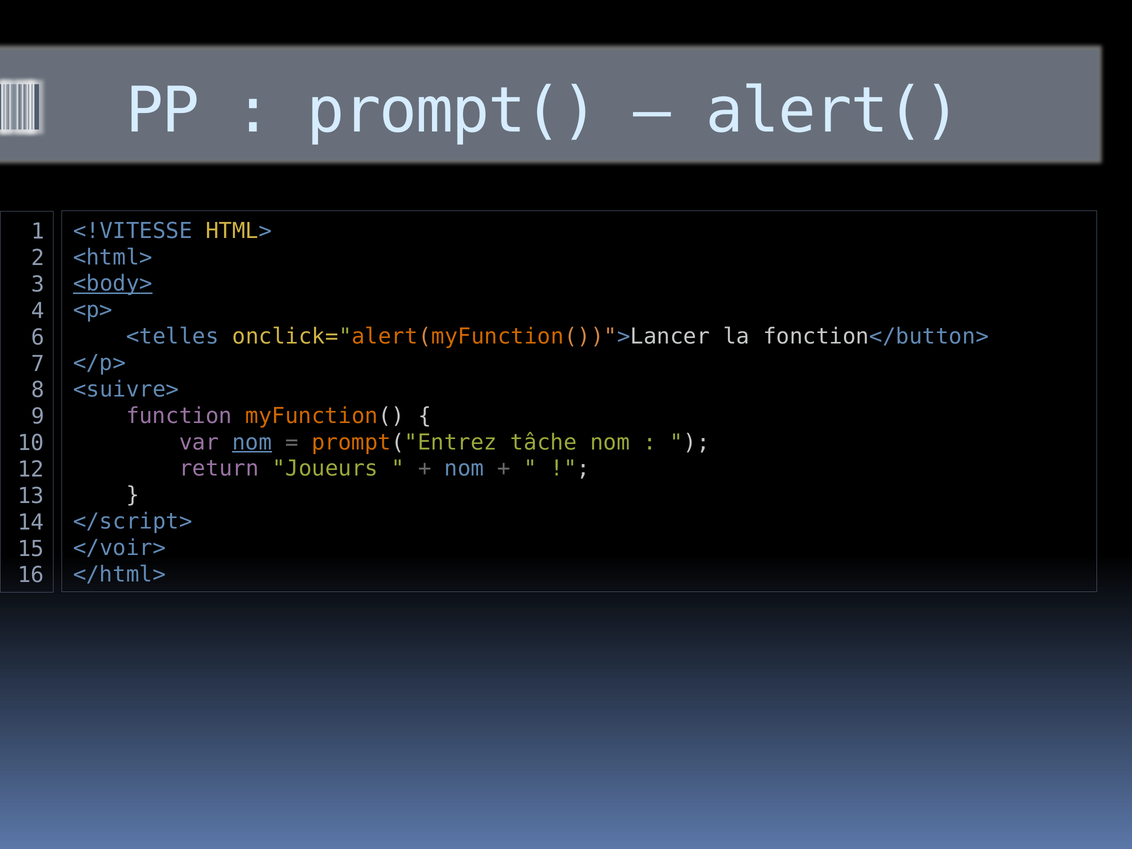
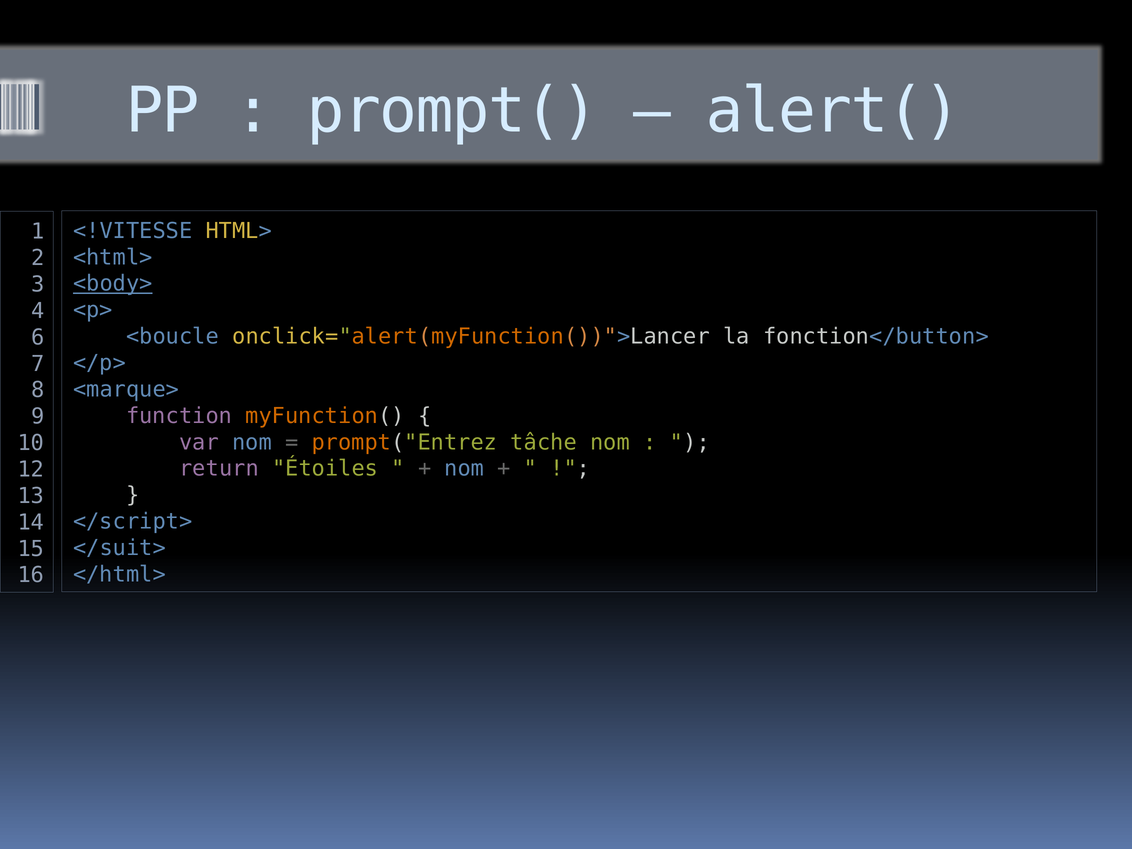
<telles: <telles -> <boucle
<suivre>: <suivre> -> <marque>
nom at (252, 442) underline: present -> none
Joueurs: Joueurs -> Étoiles
</voir>: </voir> -> </suit>
